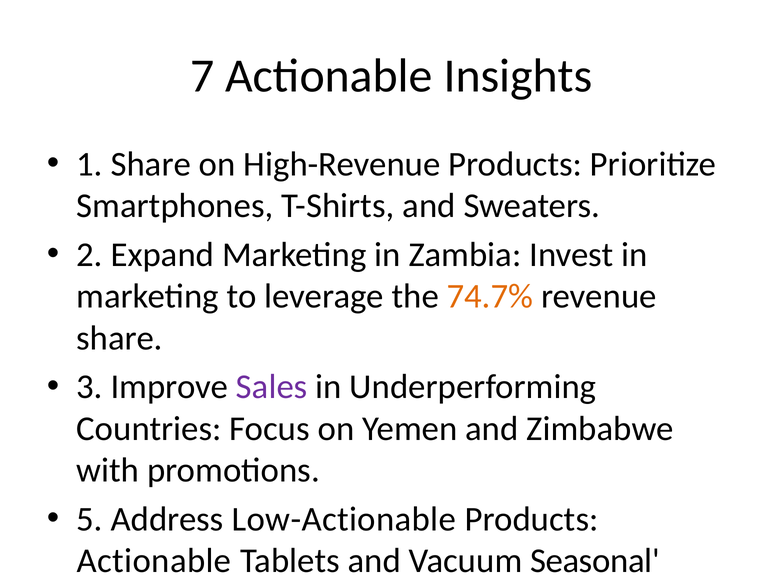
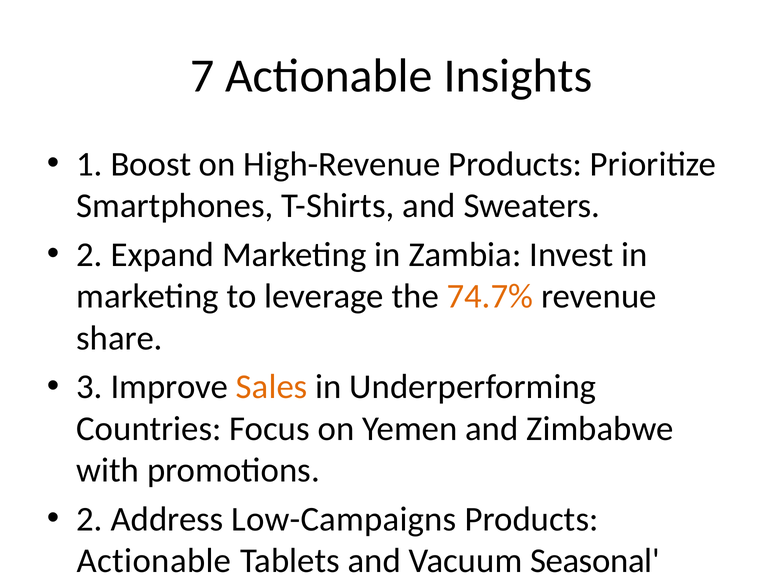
1 Share: Share -> Boost
Sales at (272, 387) colour: purple -> orange
5 at (90, 519): 5 -> 2
Low-Actionable: Low-Actionable -> Low-Campaigns
